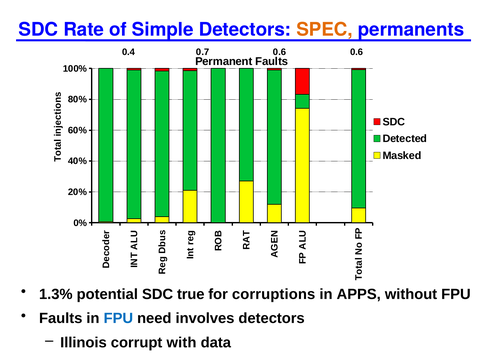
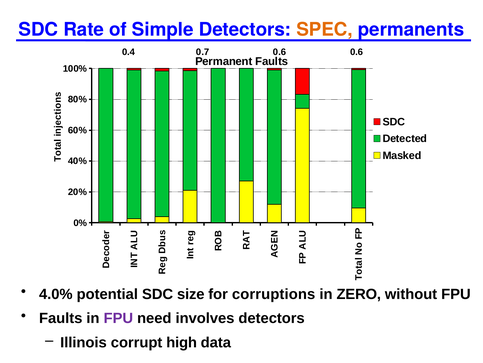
1.3%: 1.3% -> 4.0%
true: true -> size
APPS: APPS -> ZERO
FPU at (118, 318) colour: blue -> purple
with: with -> high
